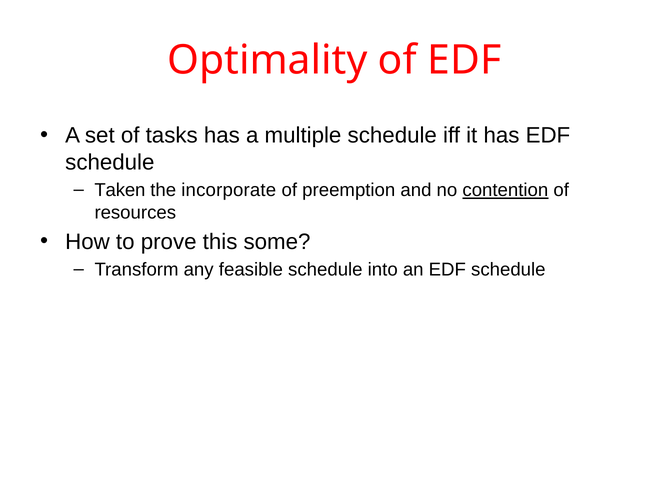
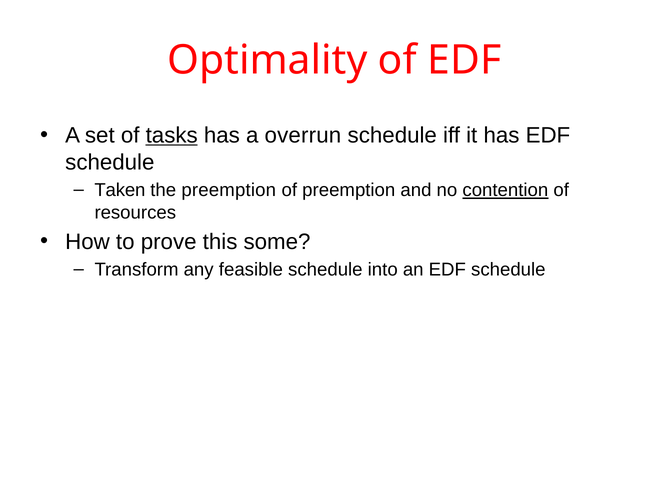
tasks underline: none -> present
multiple: multiple -> overrun
the incorporate: incorporate -> preemption
